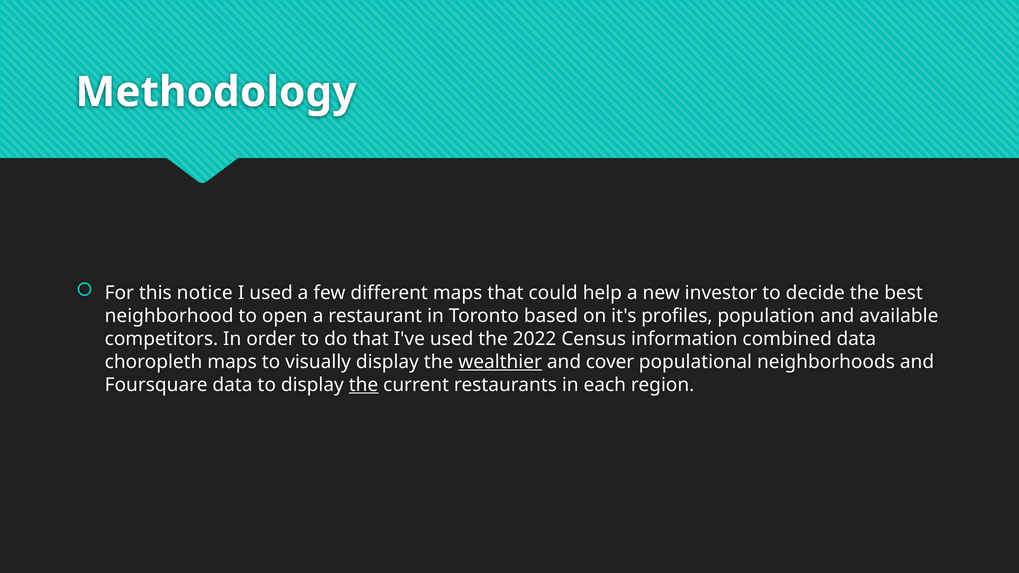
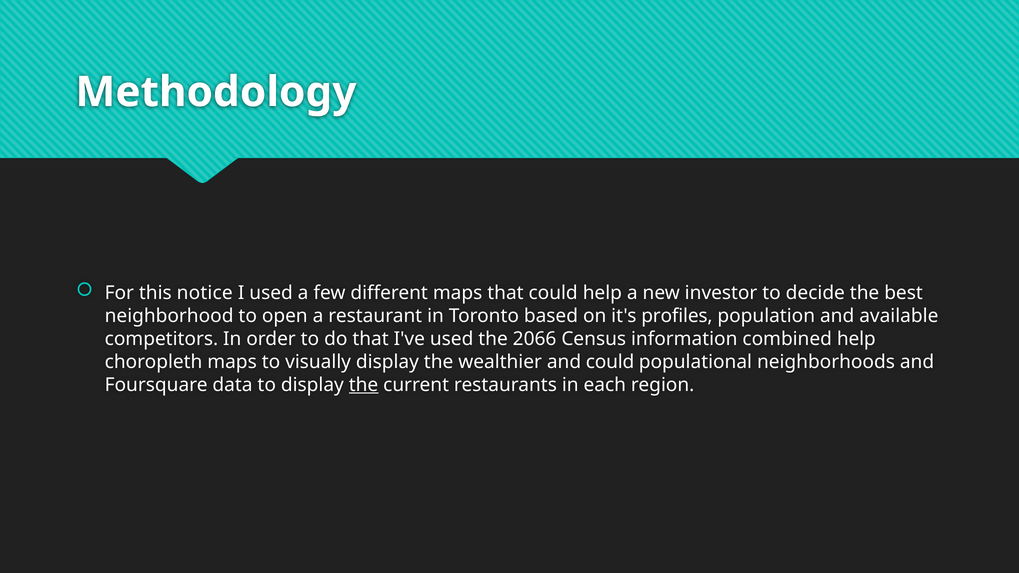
2022: 2022 -> 2066
combined data: data -> help
wealthier underline: present -> none
and cover: cover -> could
